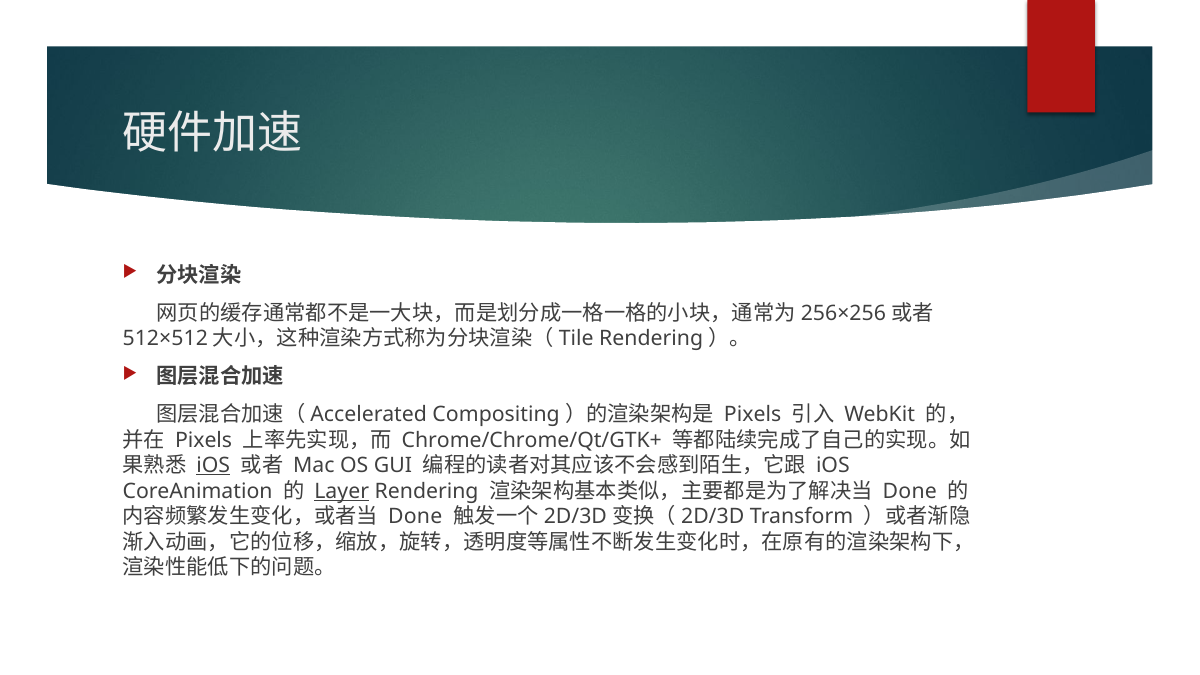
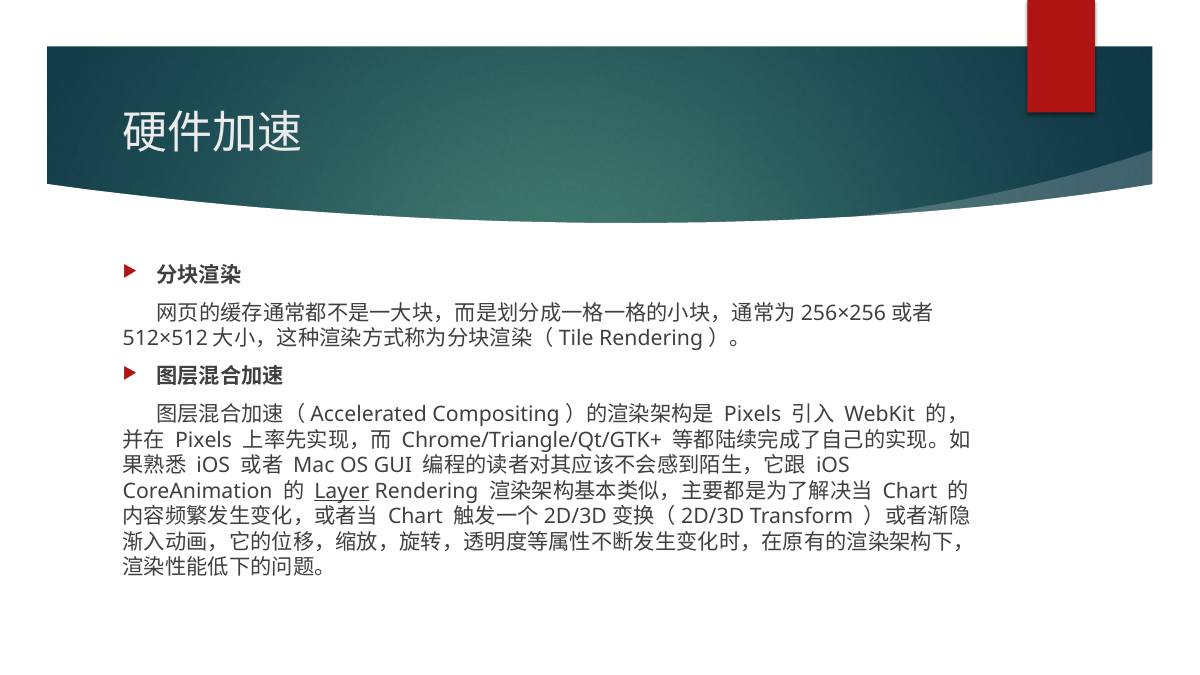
Chrome/Chrome/Qt/GTK+: Chrome/Chrome/Qt/GTK+ -> Chrome/Triangle/Qt/GTK+
iOS at (213, 466) underline: present -> none
Done at (910, 491): Done -> Chart
Done at (415, 517): Done -> Chart
